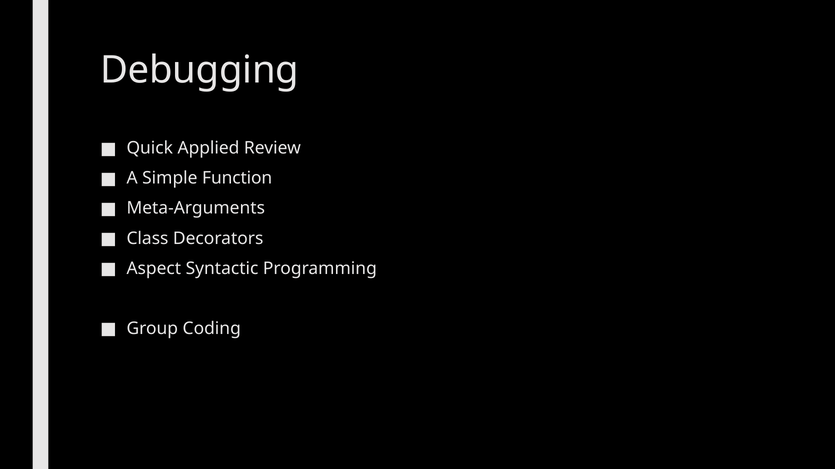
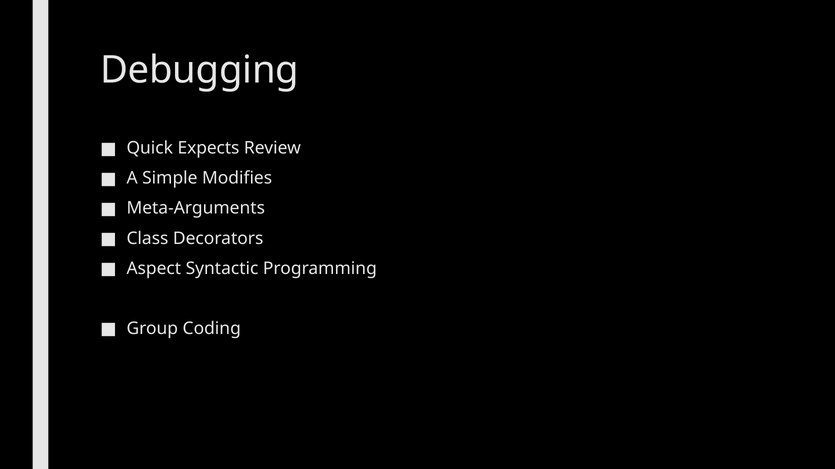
Applied: Applied -> Expects
Function: Function -> Modifies
